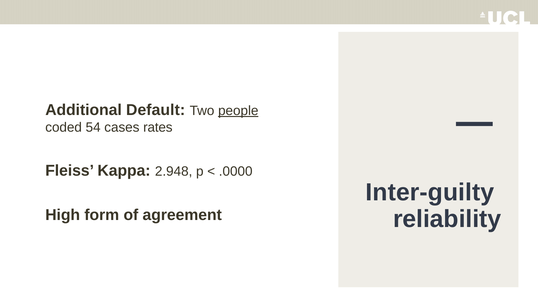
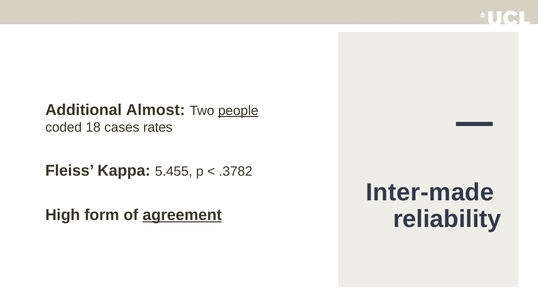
Default: Default -> Almost
54: 54 -> 18
2.948: 2.948 -> 5.455
.0000: .0000 -> .3782
Inter-guilty: Inter-guilty -> Inter-made
agreement underline: none -> present
